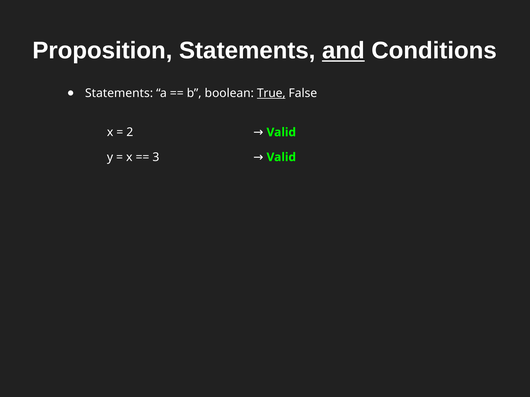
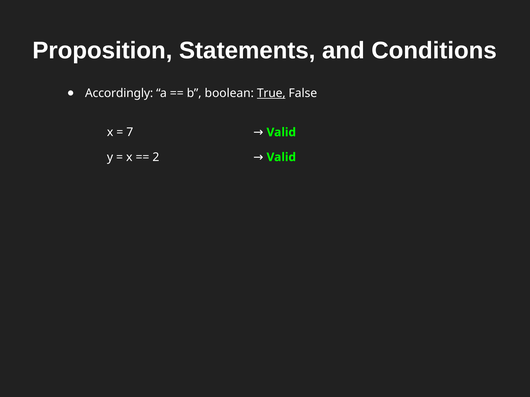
and underline: present -> none
Statements at (119, 93): Statements -> Accordingly
2: 2 -> 7
3: 3 -> 2
